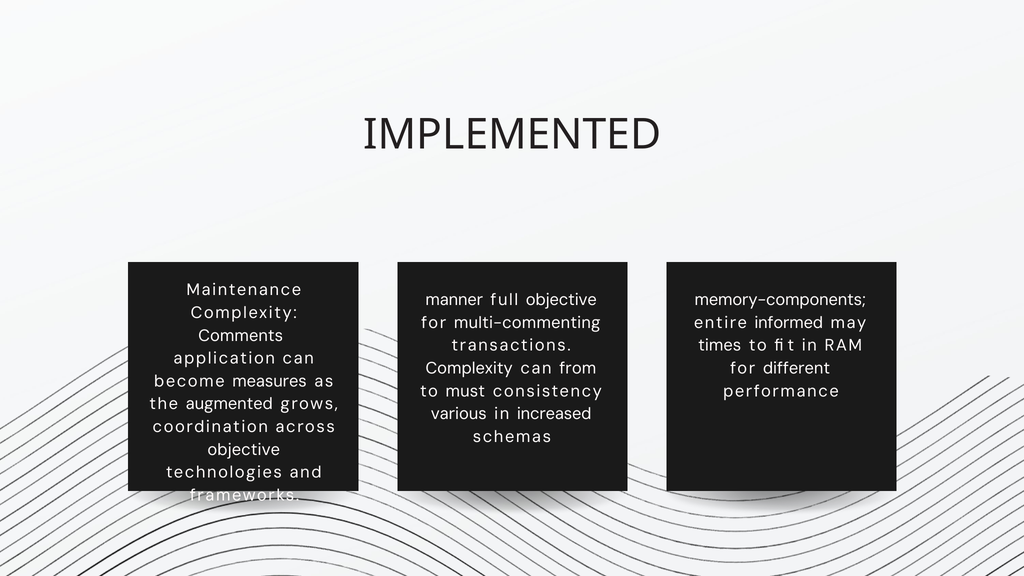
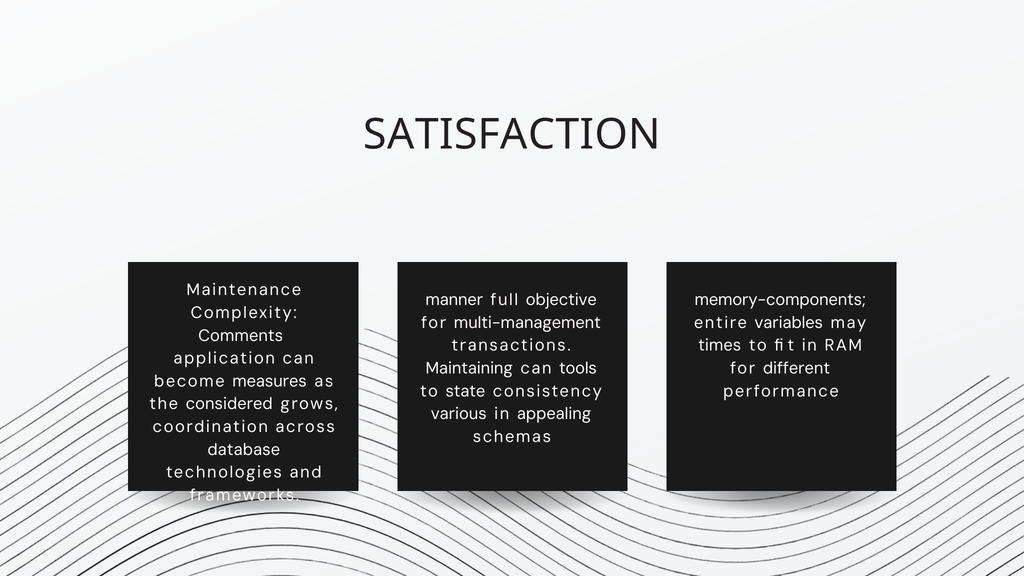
IMPLEMENTED: IMPLEMENTED -> SATISFACTION
multi-commenting: multi-commenting -> multi-management
informed: informed -> variables
Complexity at (469, 368): Complexity -> Maintaining
from: from -> tools
must: must -> state
augmented: augmented -> considered
increased: increased -> appealing
objective at (244, 450): objective -> database
